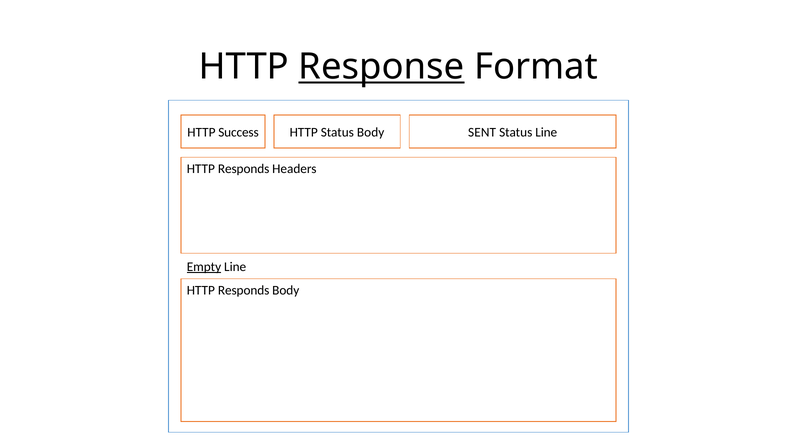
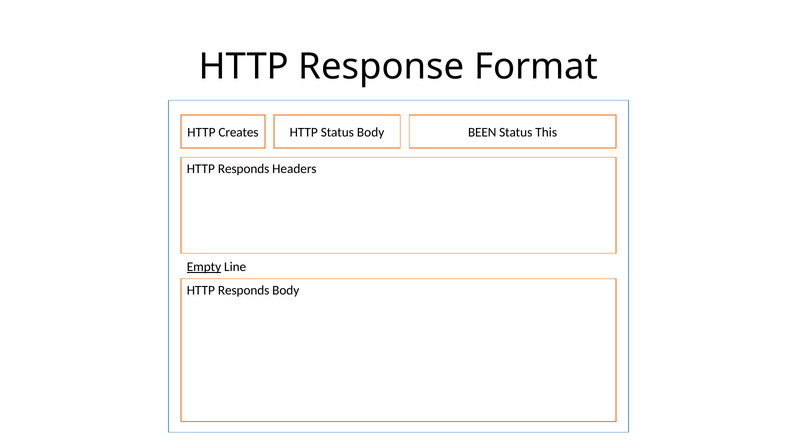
Response underline: present -> none
Success: Success -> Creates
SENT: SENT -> BEEN
Status Line: Line -> This
